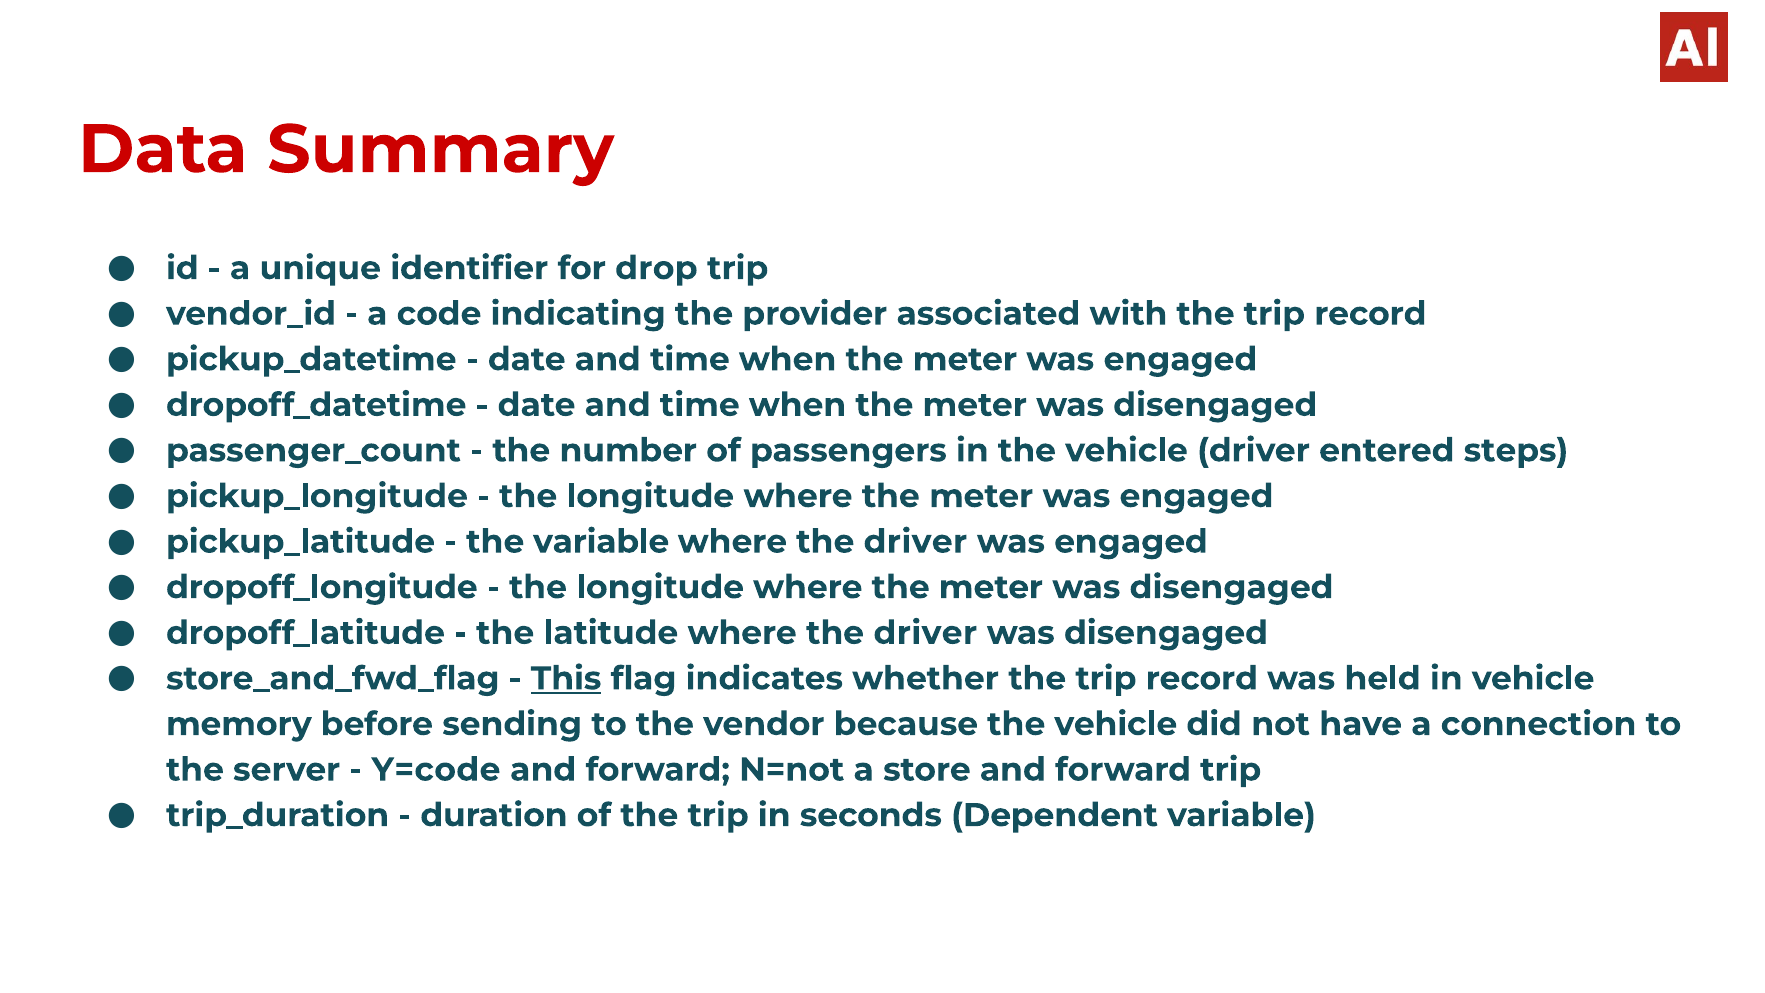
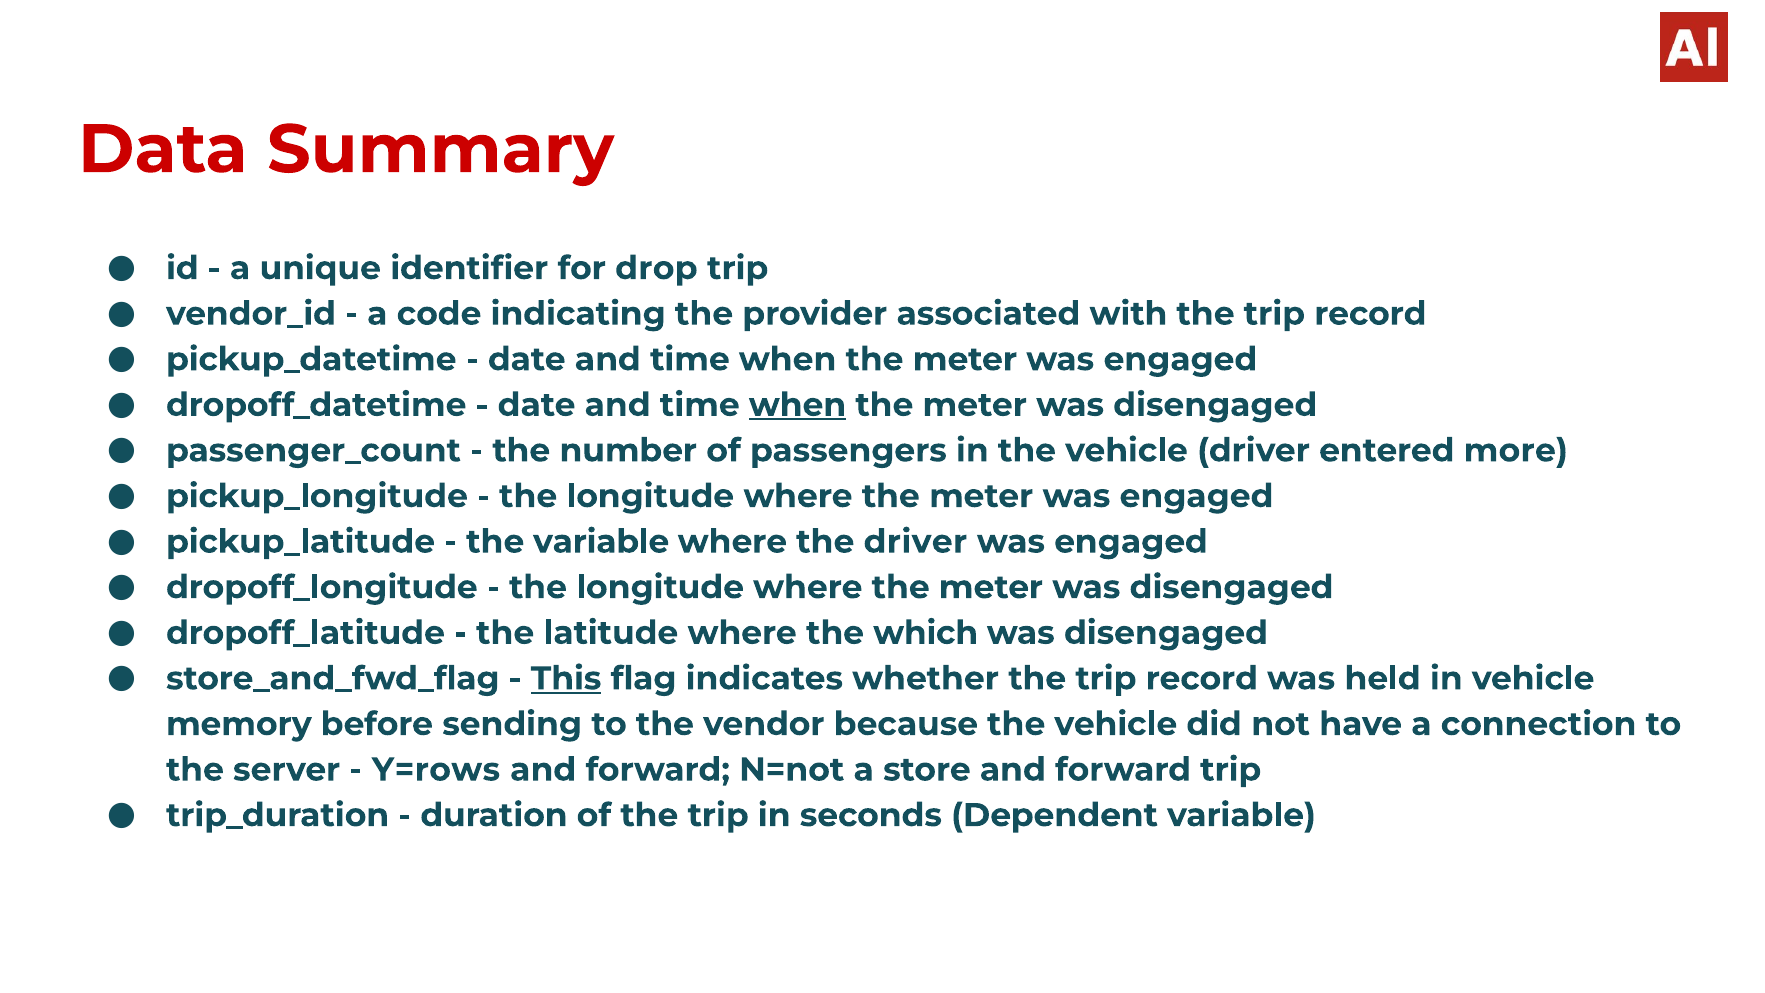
when at (798, 405) underline: none -> present
steps: steps -> more
latitude where the driver: driver -> which
Y=code: Y=code -> Y=rows
